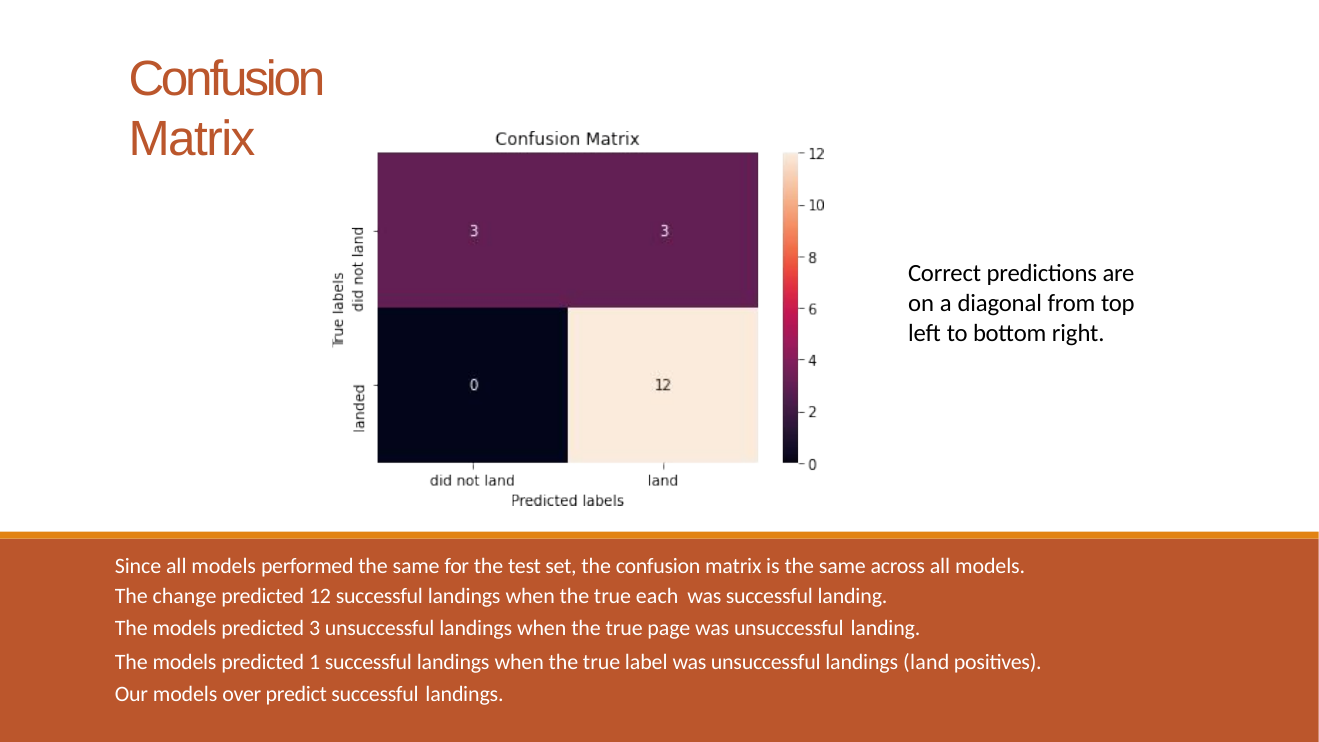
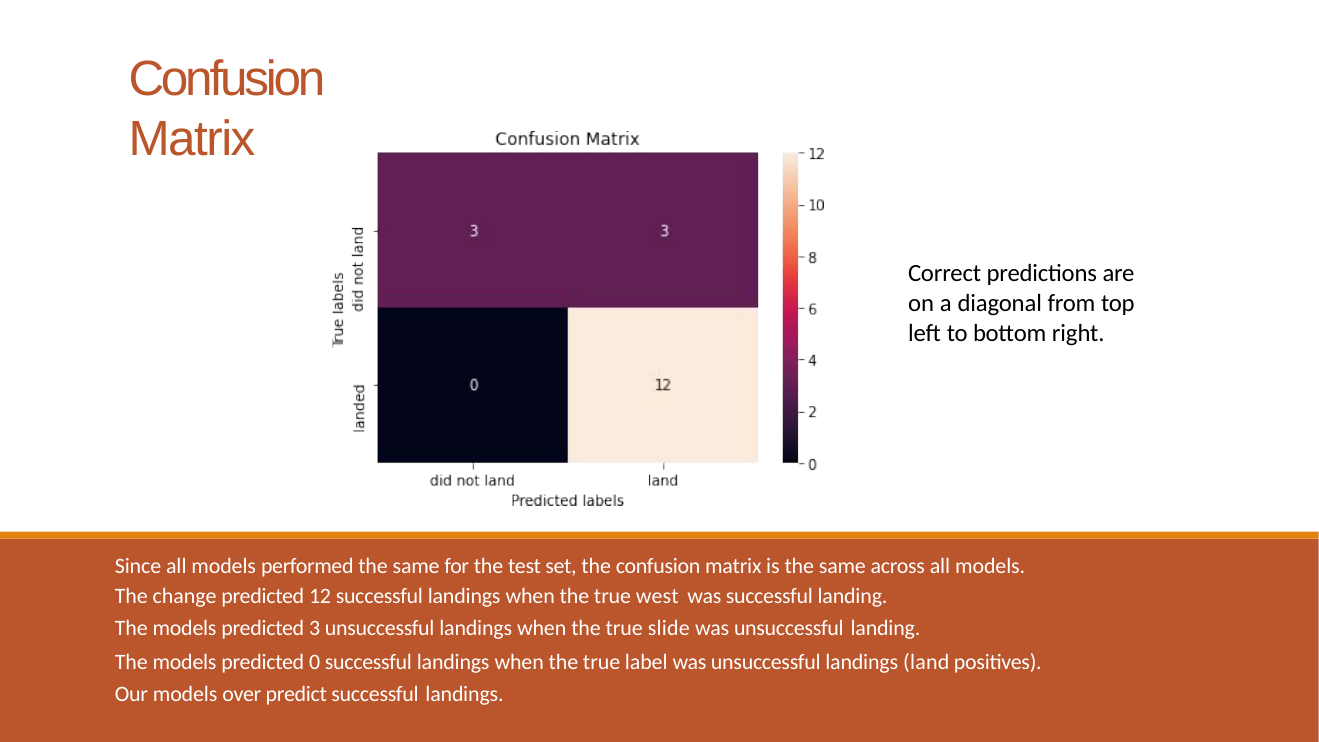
each: each -> west
page: page -> slide
1: 1 -> 0
